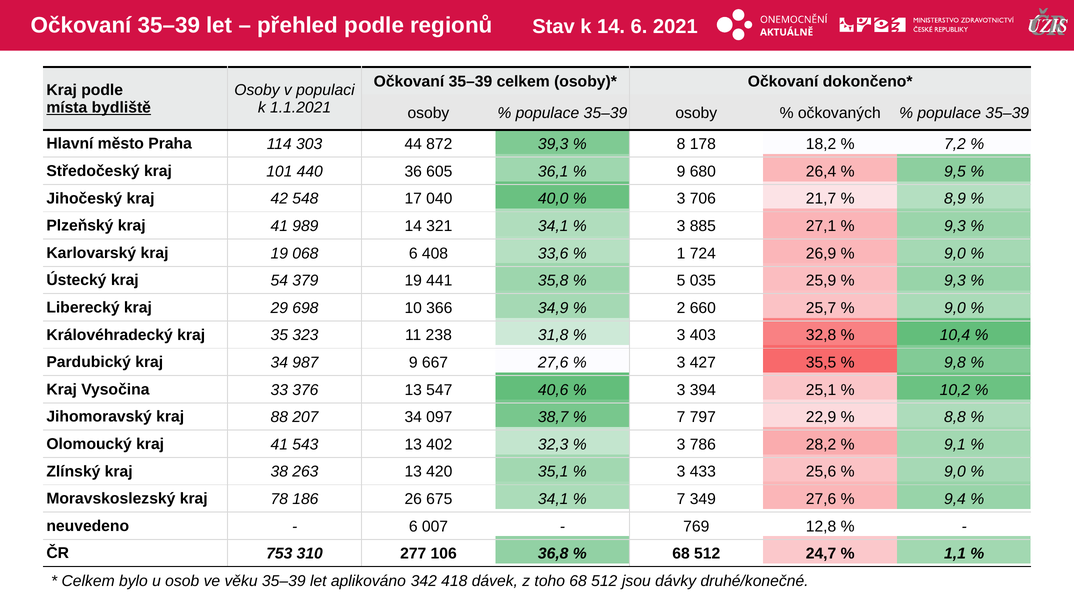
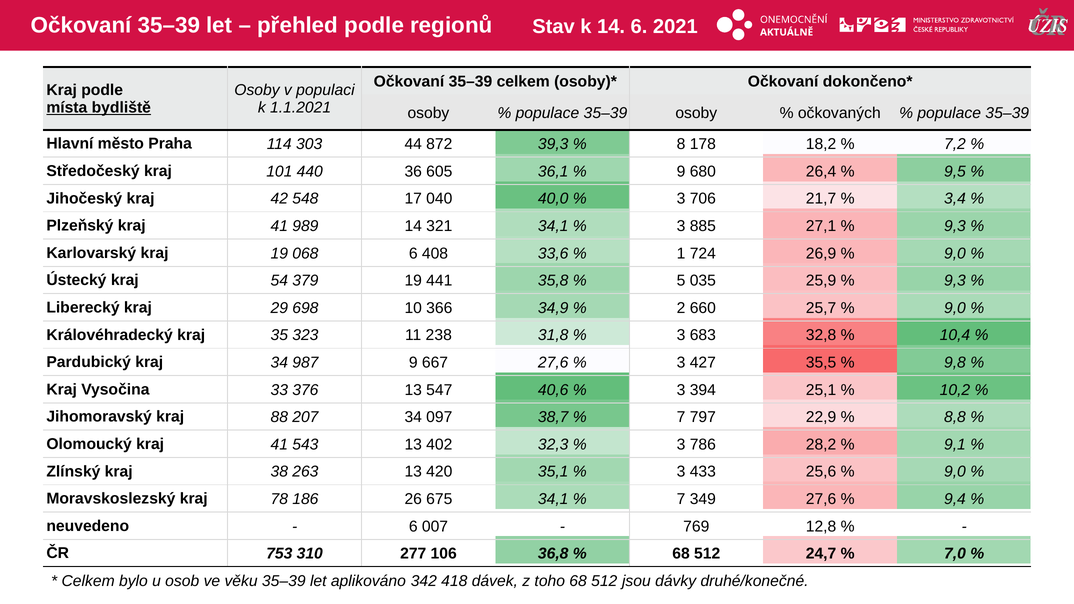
8,9: 8,9 -> 3,4
403: 403 -> 683
1,1: 1,1 -> 7,0
